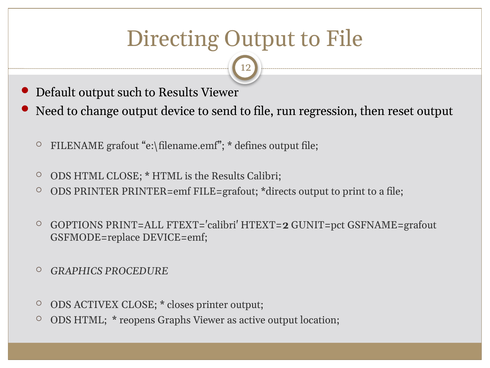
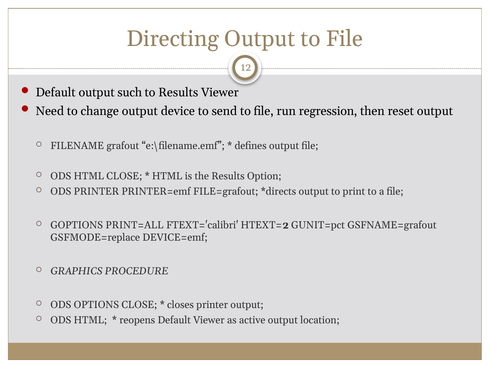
Calibri: Calibri -> Option
ACTIVEX: ACTIVEX -> OPTIONS
reopens Graphs: Graphs -> Default
